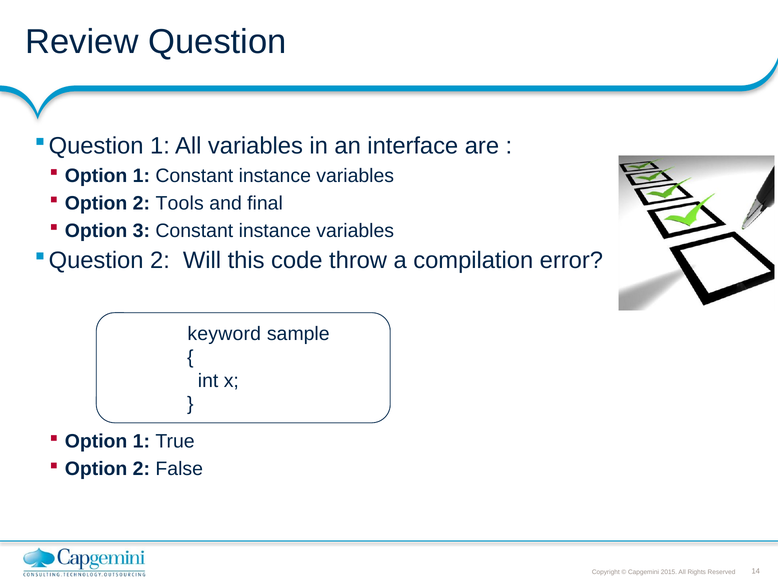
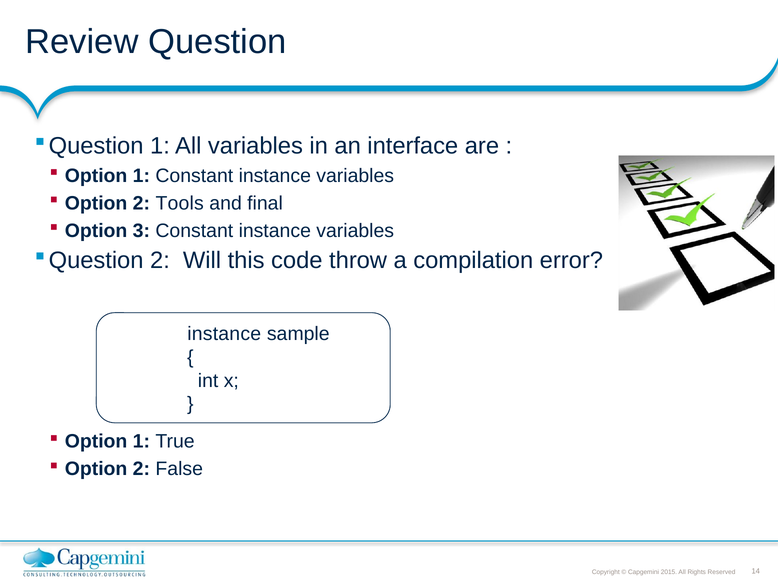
keyword at (224, 334): keyword -> instance
